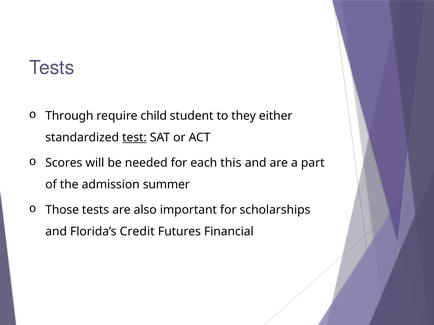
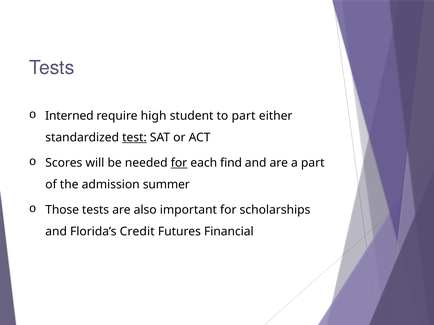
Through: Through -> Interned
child: child -> high
to they: they -> part
for at (179, 163) underline: none -> present
this: this -> find
